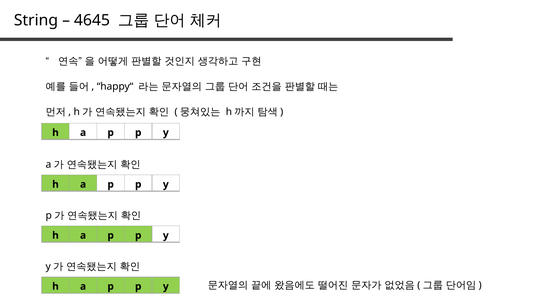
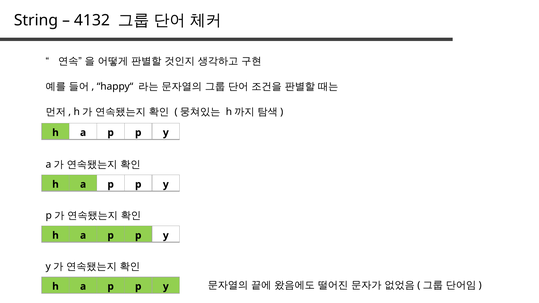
4645: 4645 -> 4132
